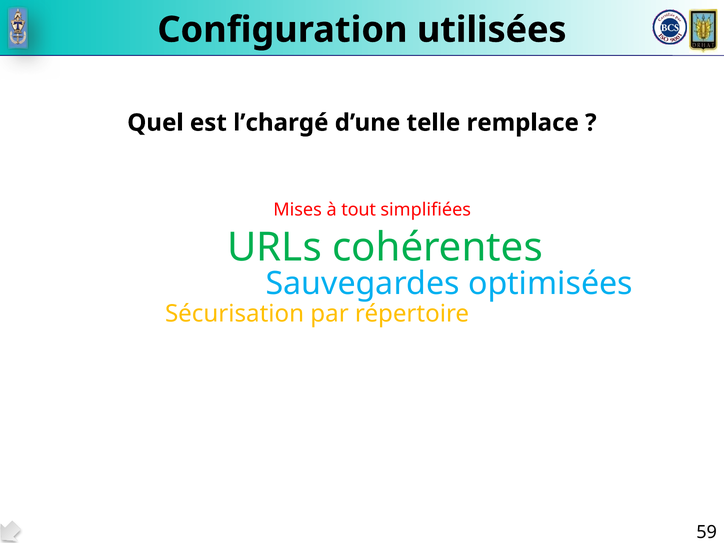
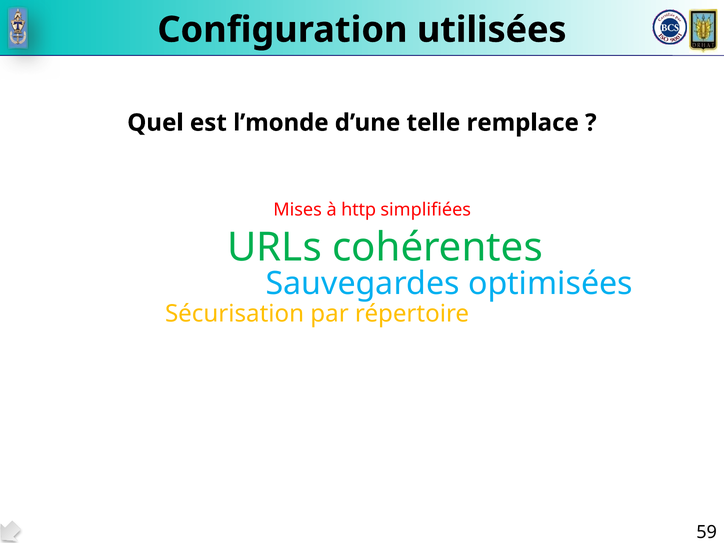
l’chargé: l’chargé -> l’monde
tout: tout -> http
